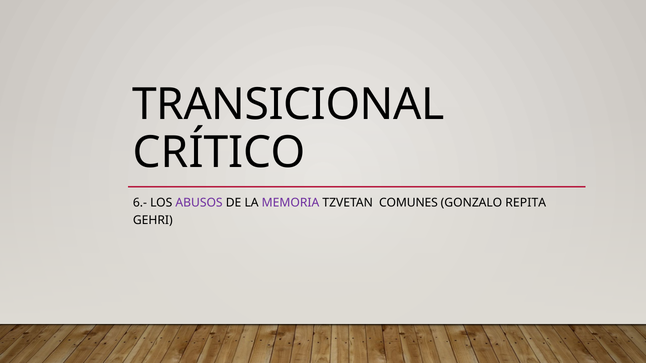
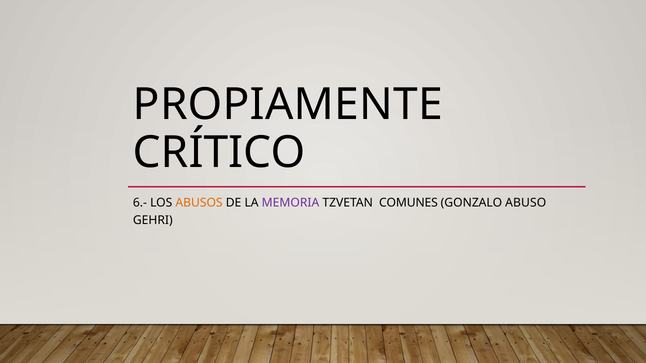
TRANSICIONAL: TRANSICIONAL -> PROPIAMENTE
ABUSOS colour: purple -> orange
REPITA: REPITA -> ABUSO
